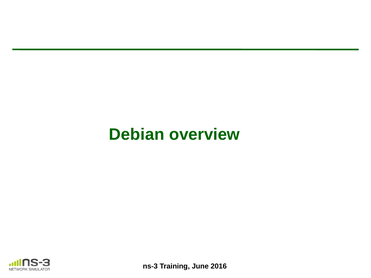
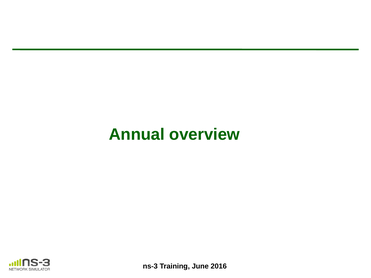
Debian: Debian -> Annual
